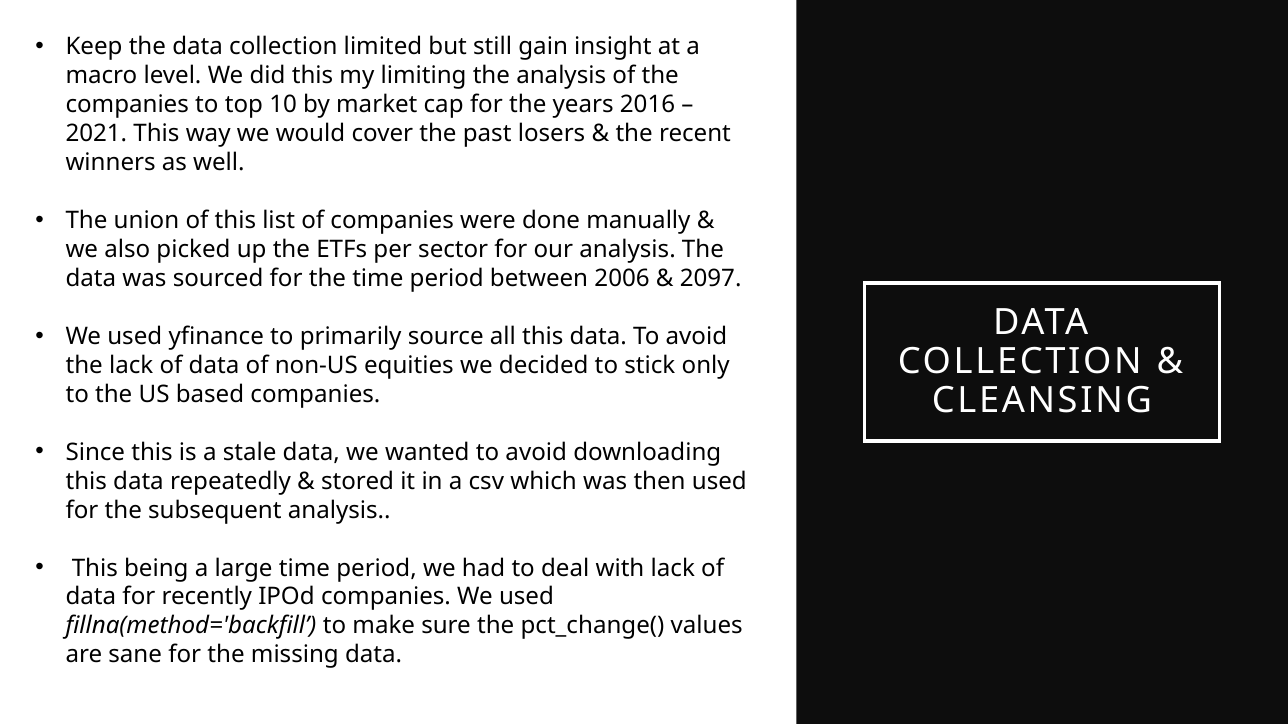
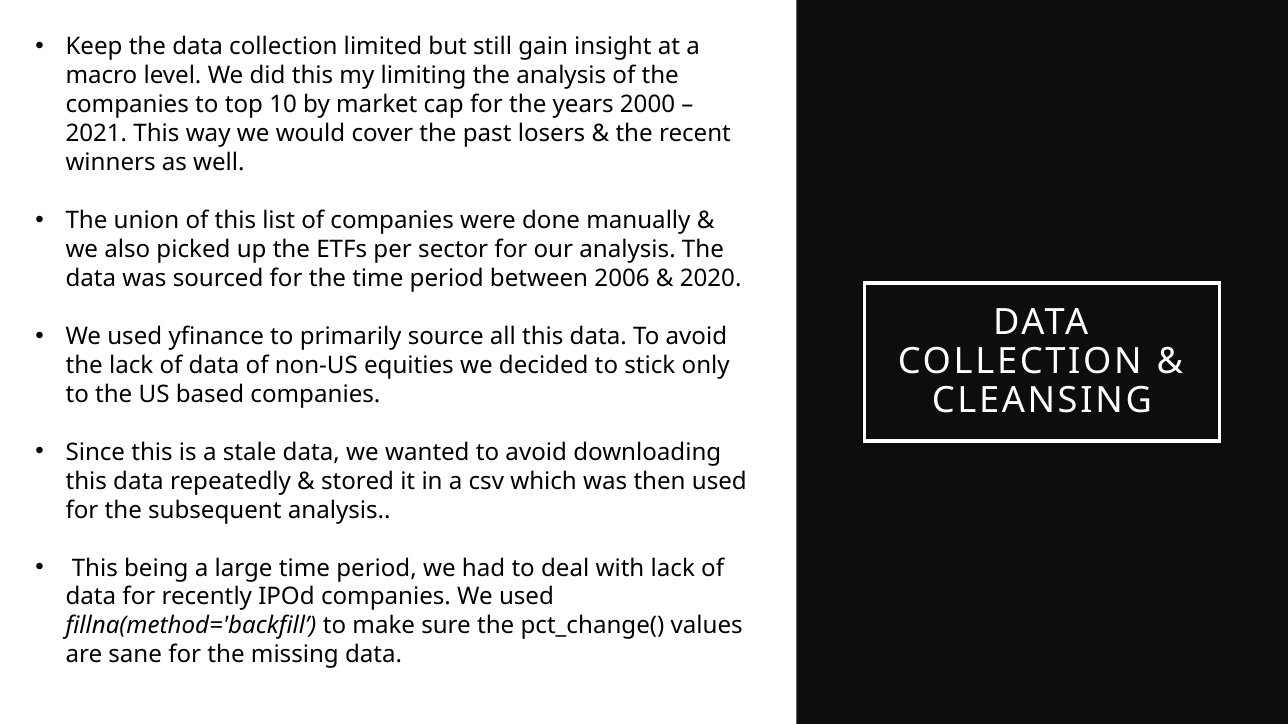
2016: 2016 -> 2000
2097: 2097 -> 2020
